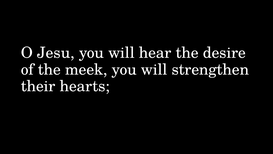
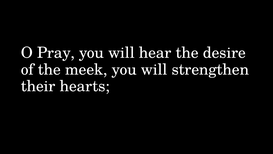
Jesu: Jesu -> Pray
